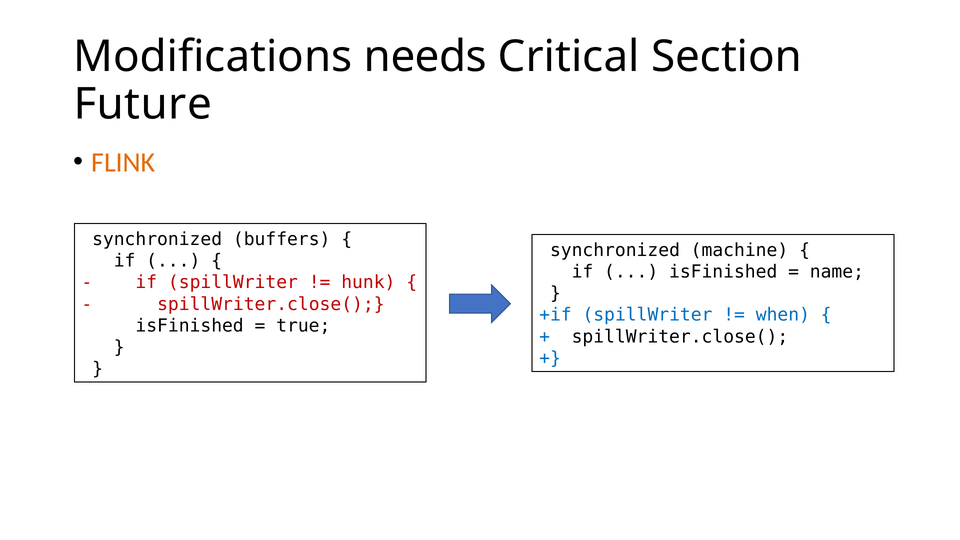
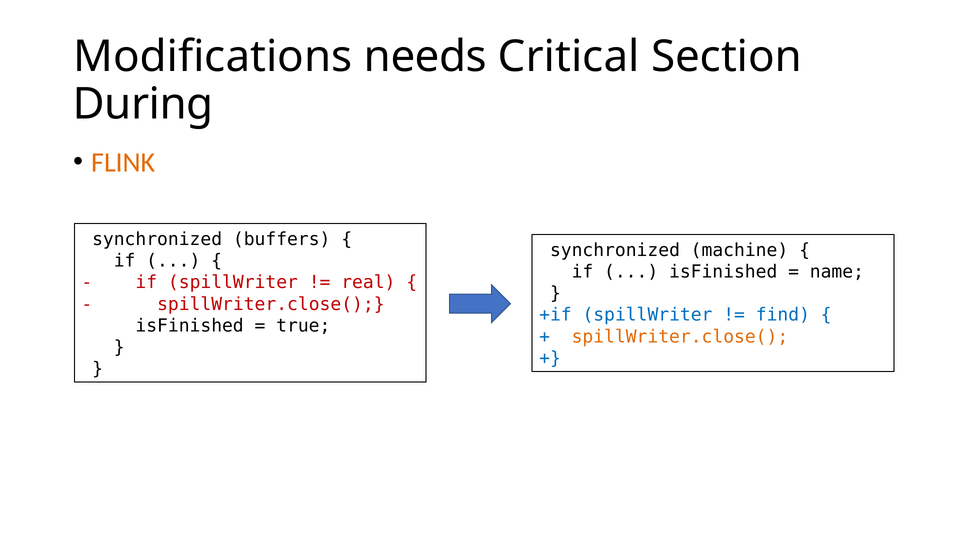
Future: Future -> During
hunk: hunk -> real
when: when -> find
spillWriter.close( at (680, 337) colour: black -> orange
